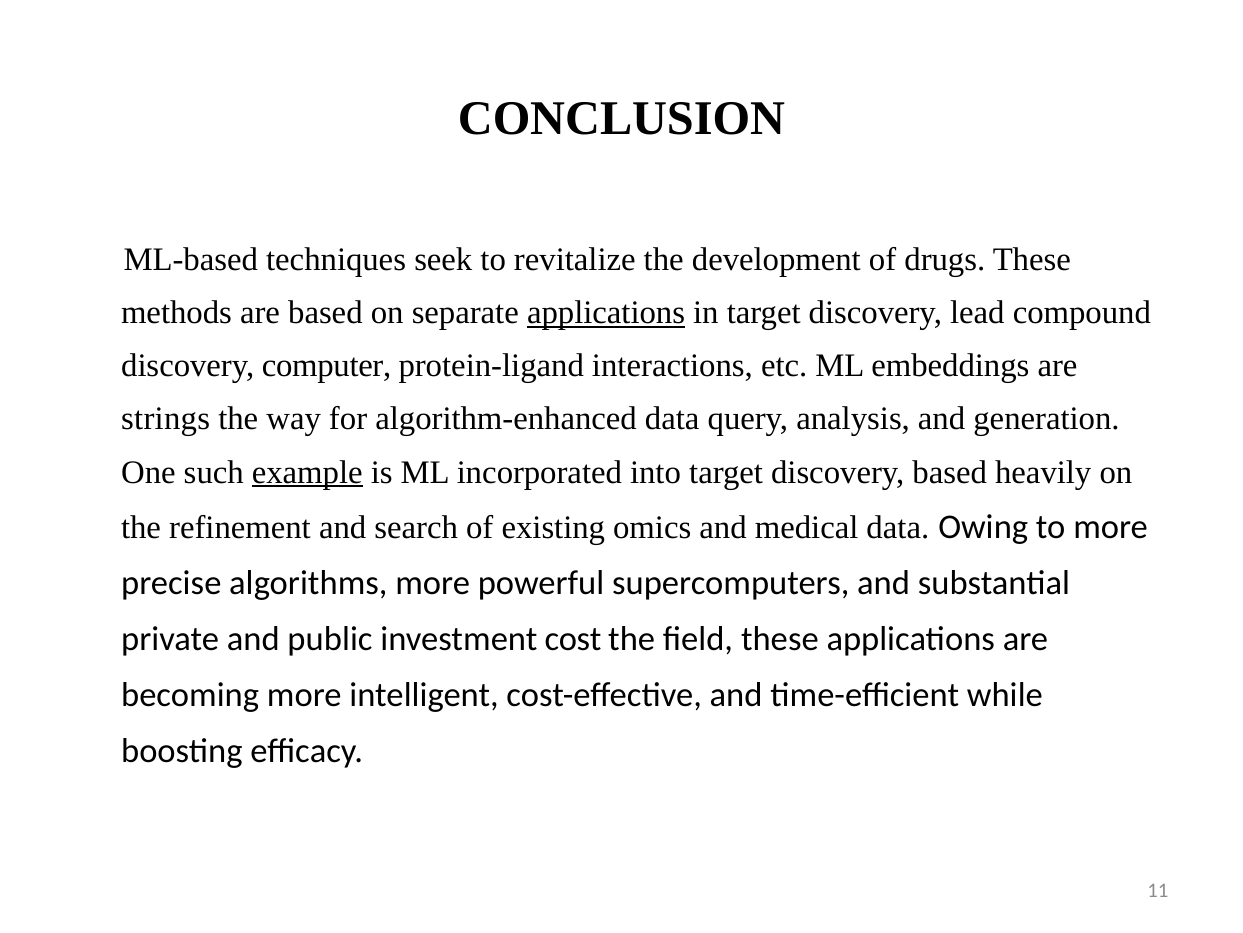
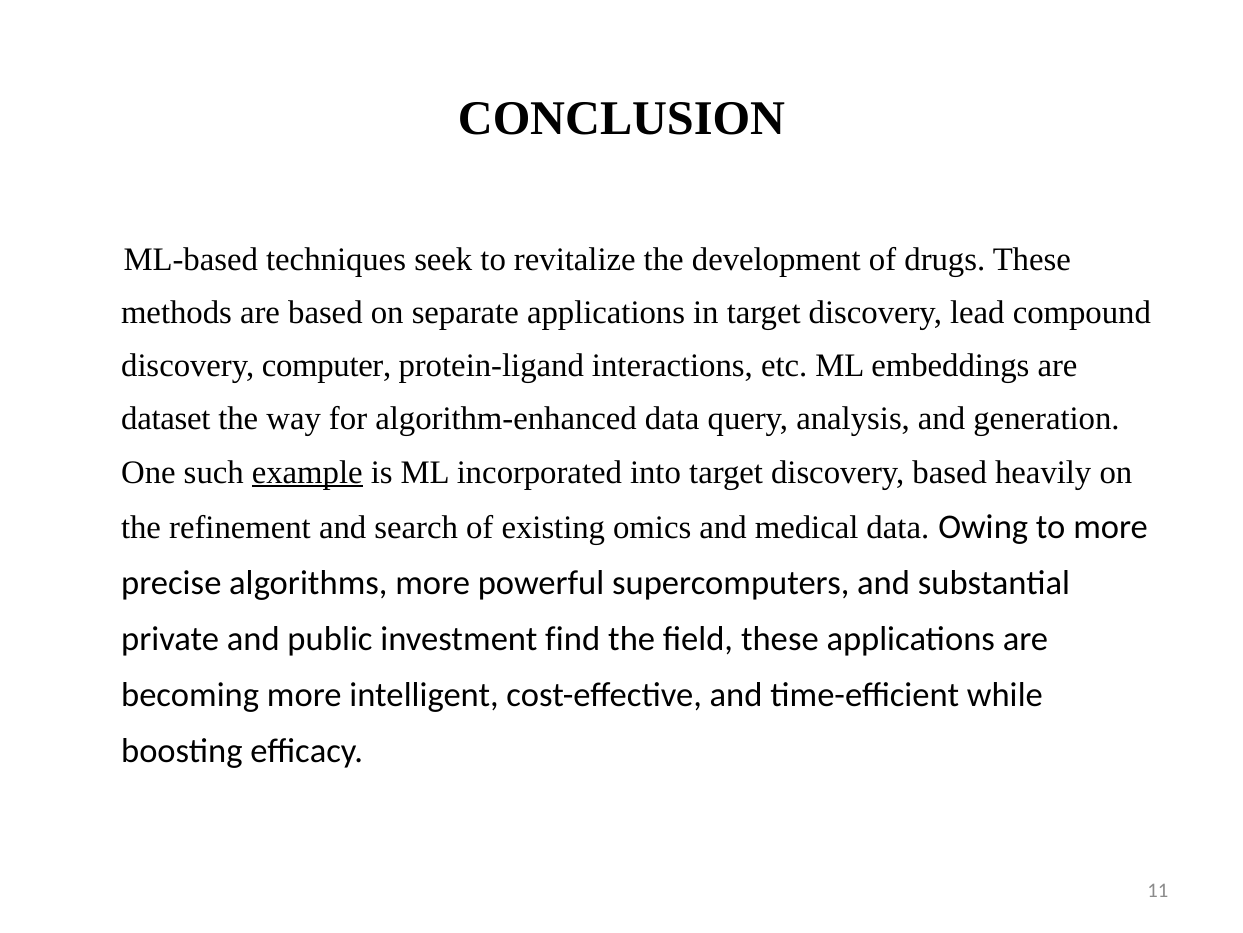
applications at (606, 313) underline: present -> none
strings: strings -> dataset
cost: cost -> find
